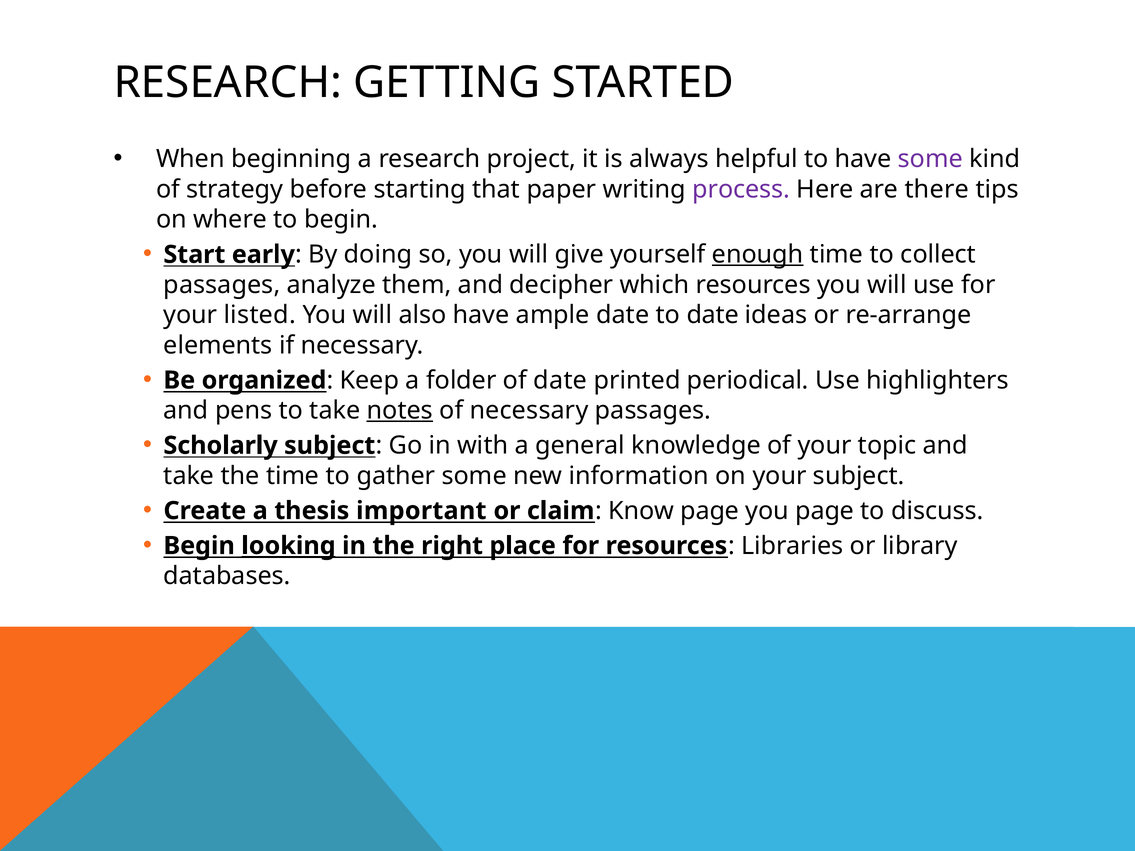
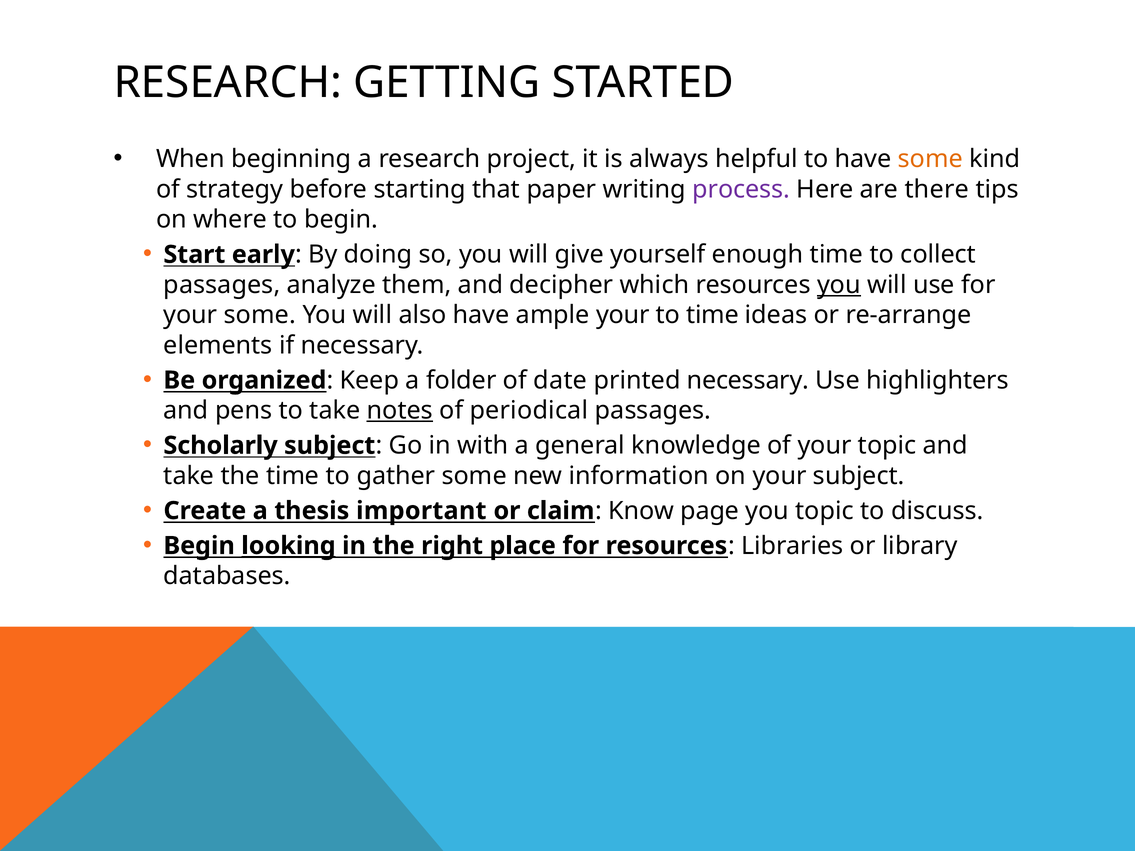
some at (930, 159) colour: purple -> orange
enough underline: present -> none
you at (839, 285) underline: none -> present
your listed: listed -> some
ample date: date -> your
to date: date -> time
printed periodical: periodical -> necessary
of necessary: necessary -> periodical
you page: page -> topic
